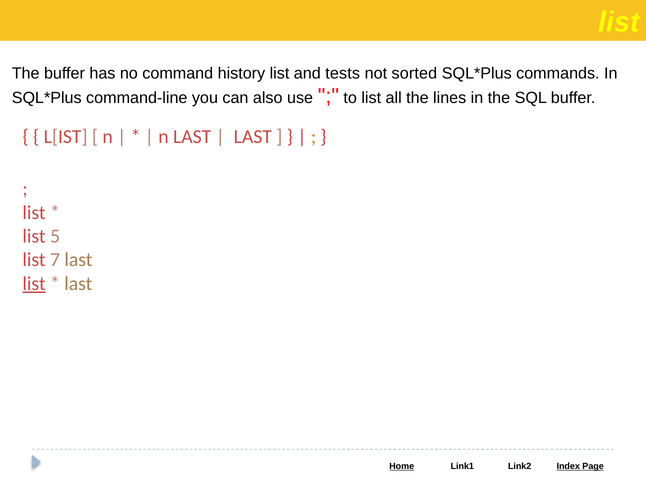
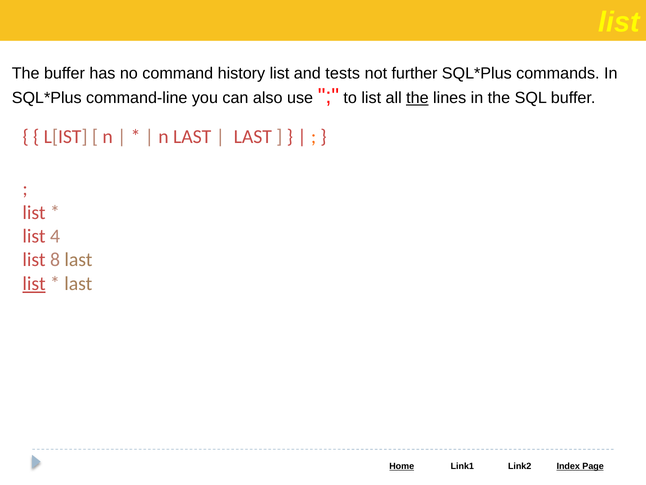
sorted: sorted -> further
the at (417, 98) underline: none -> present
5: 5 -> 4
7: 7 -> 8
